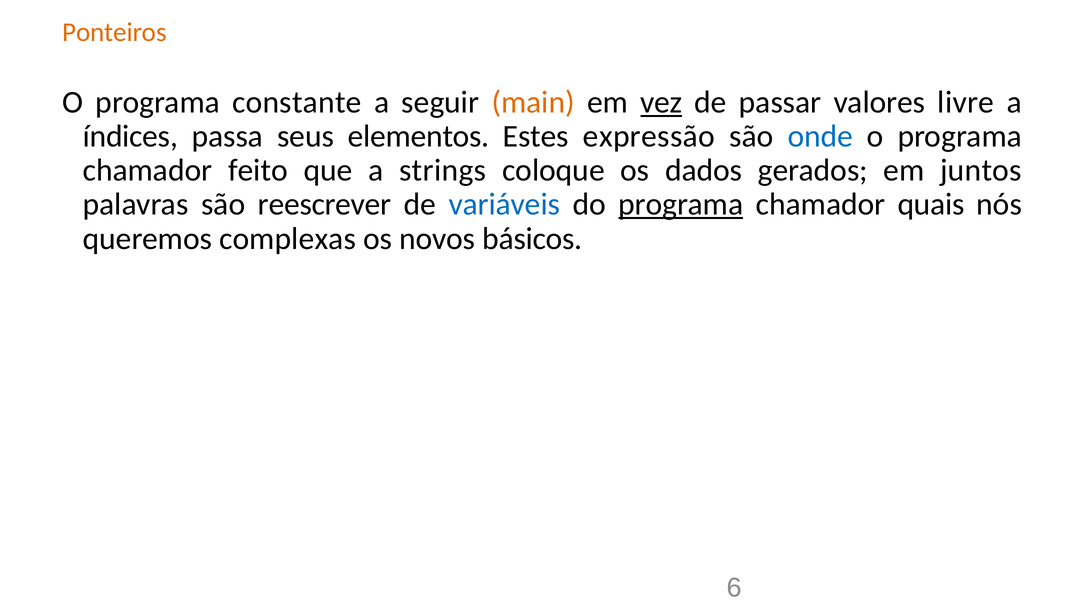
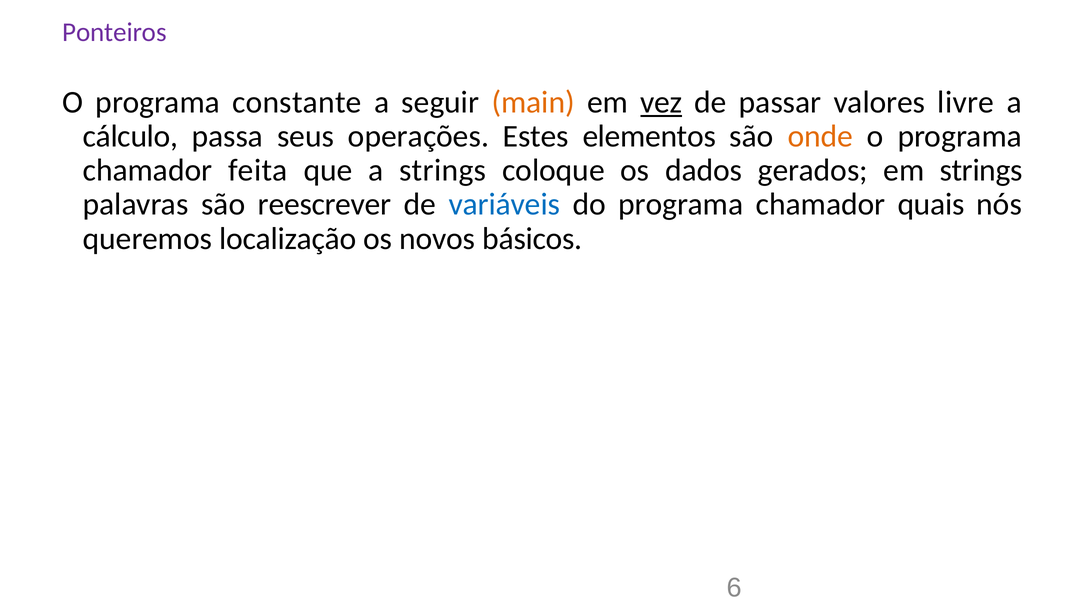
Ponteiros colour: orange -> purple
índices: índices -> cálculo
elementos: elementos -> operações
expressão: expressão -> elementos
onde colour: blue -> orange
feito: feito -> feita
em juntos: juntos -> strings
programa at (681, 205) underline: present -> none
complexas: complexas -> localização
